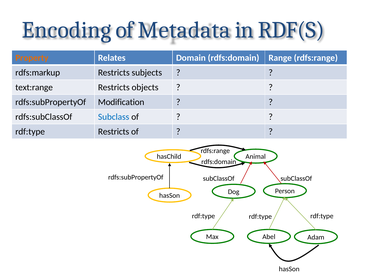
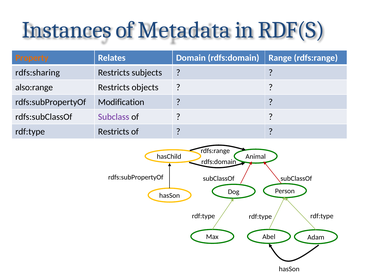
Encoding: Encoding -> Instances
rdfs:markup: rdfs:markup -> rdfs:sharing
text:range: text:range -> also:range
Subclass colour: blue -> purple
